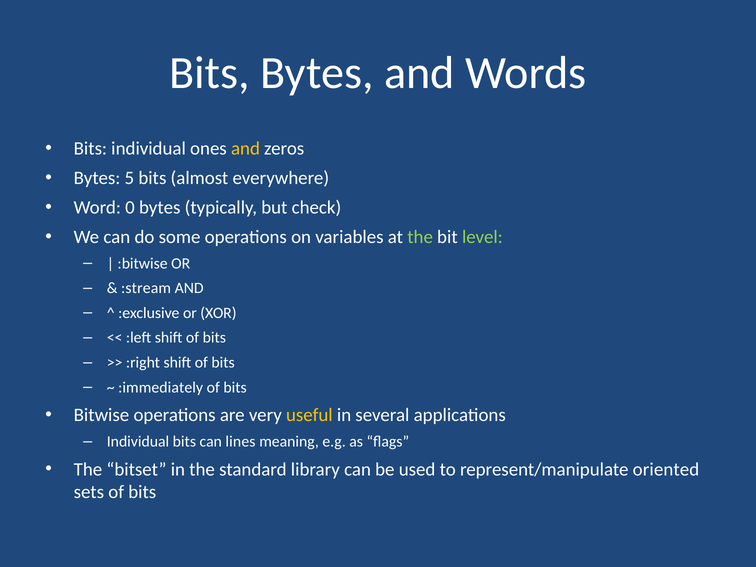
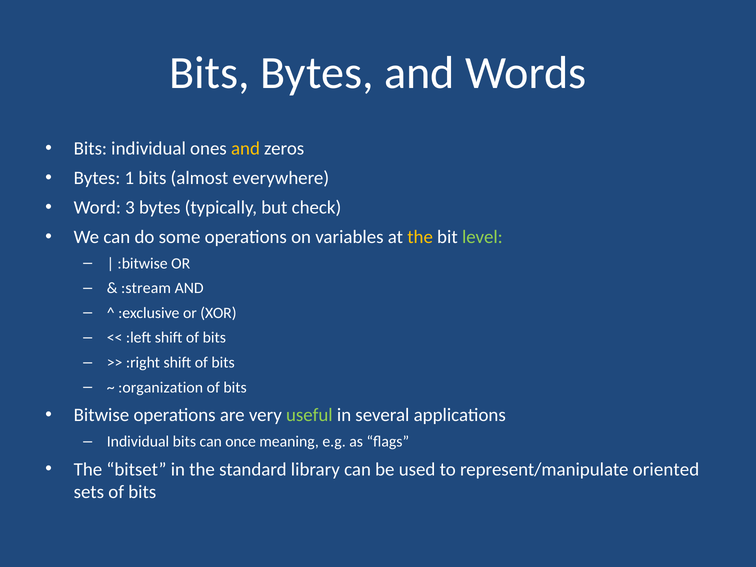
5: 5 -> 1
0: 0 -> 3
the at (420, 237) colour: light green -> yellow
:immediately: :immediately -> :organization
useful colour: yellow -> light green
lines: lines -> once
